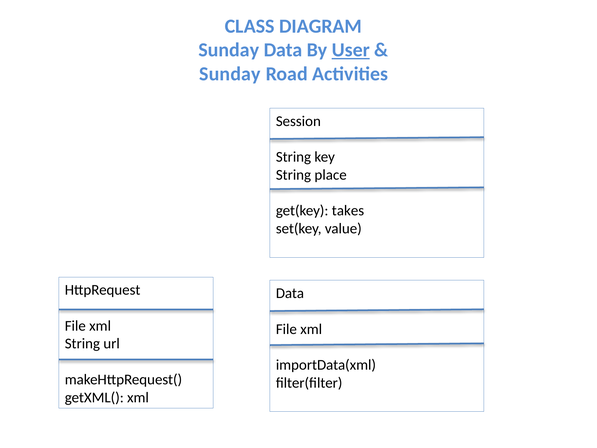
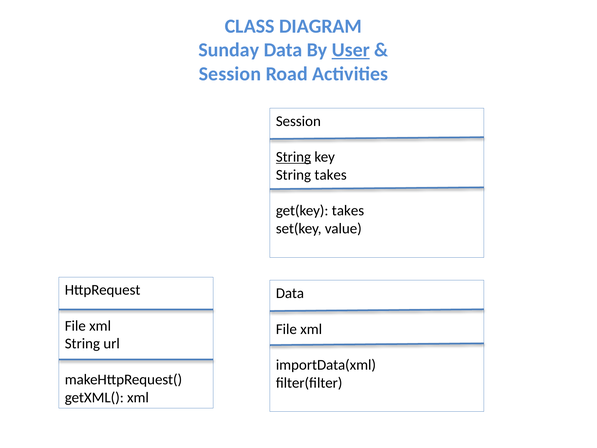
Sunday at (230, 74): Sunday -> Session
String at (293, 157) underline: none -> present
String place: place -> takes
